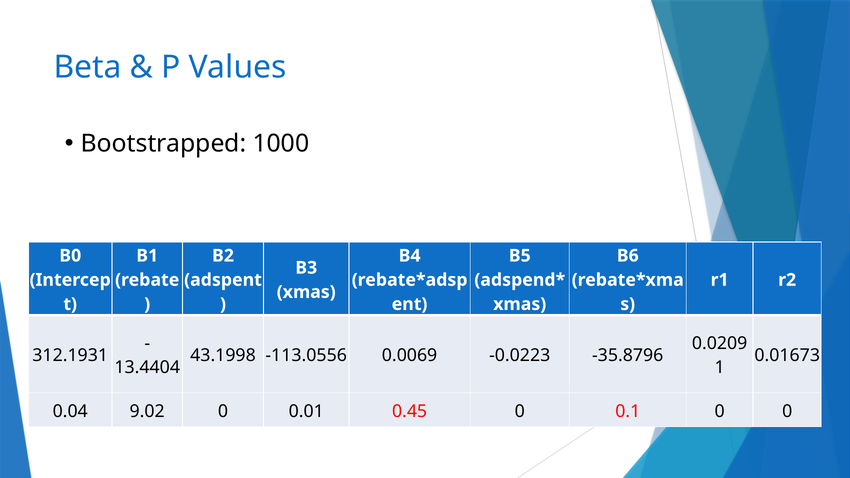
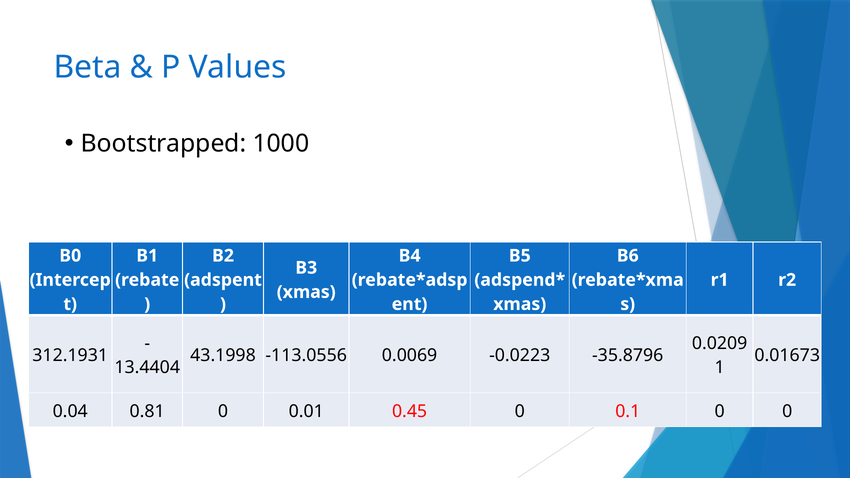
9.02: 9.02 -> 0.81
